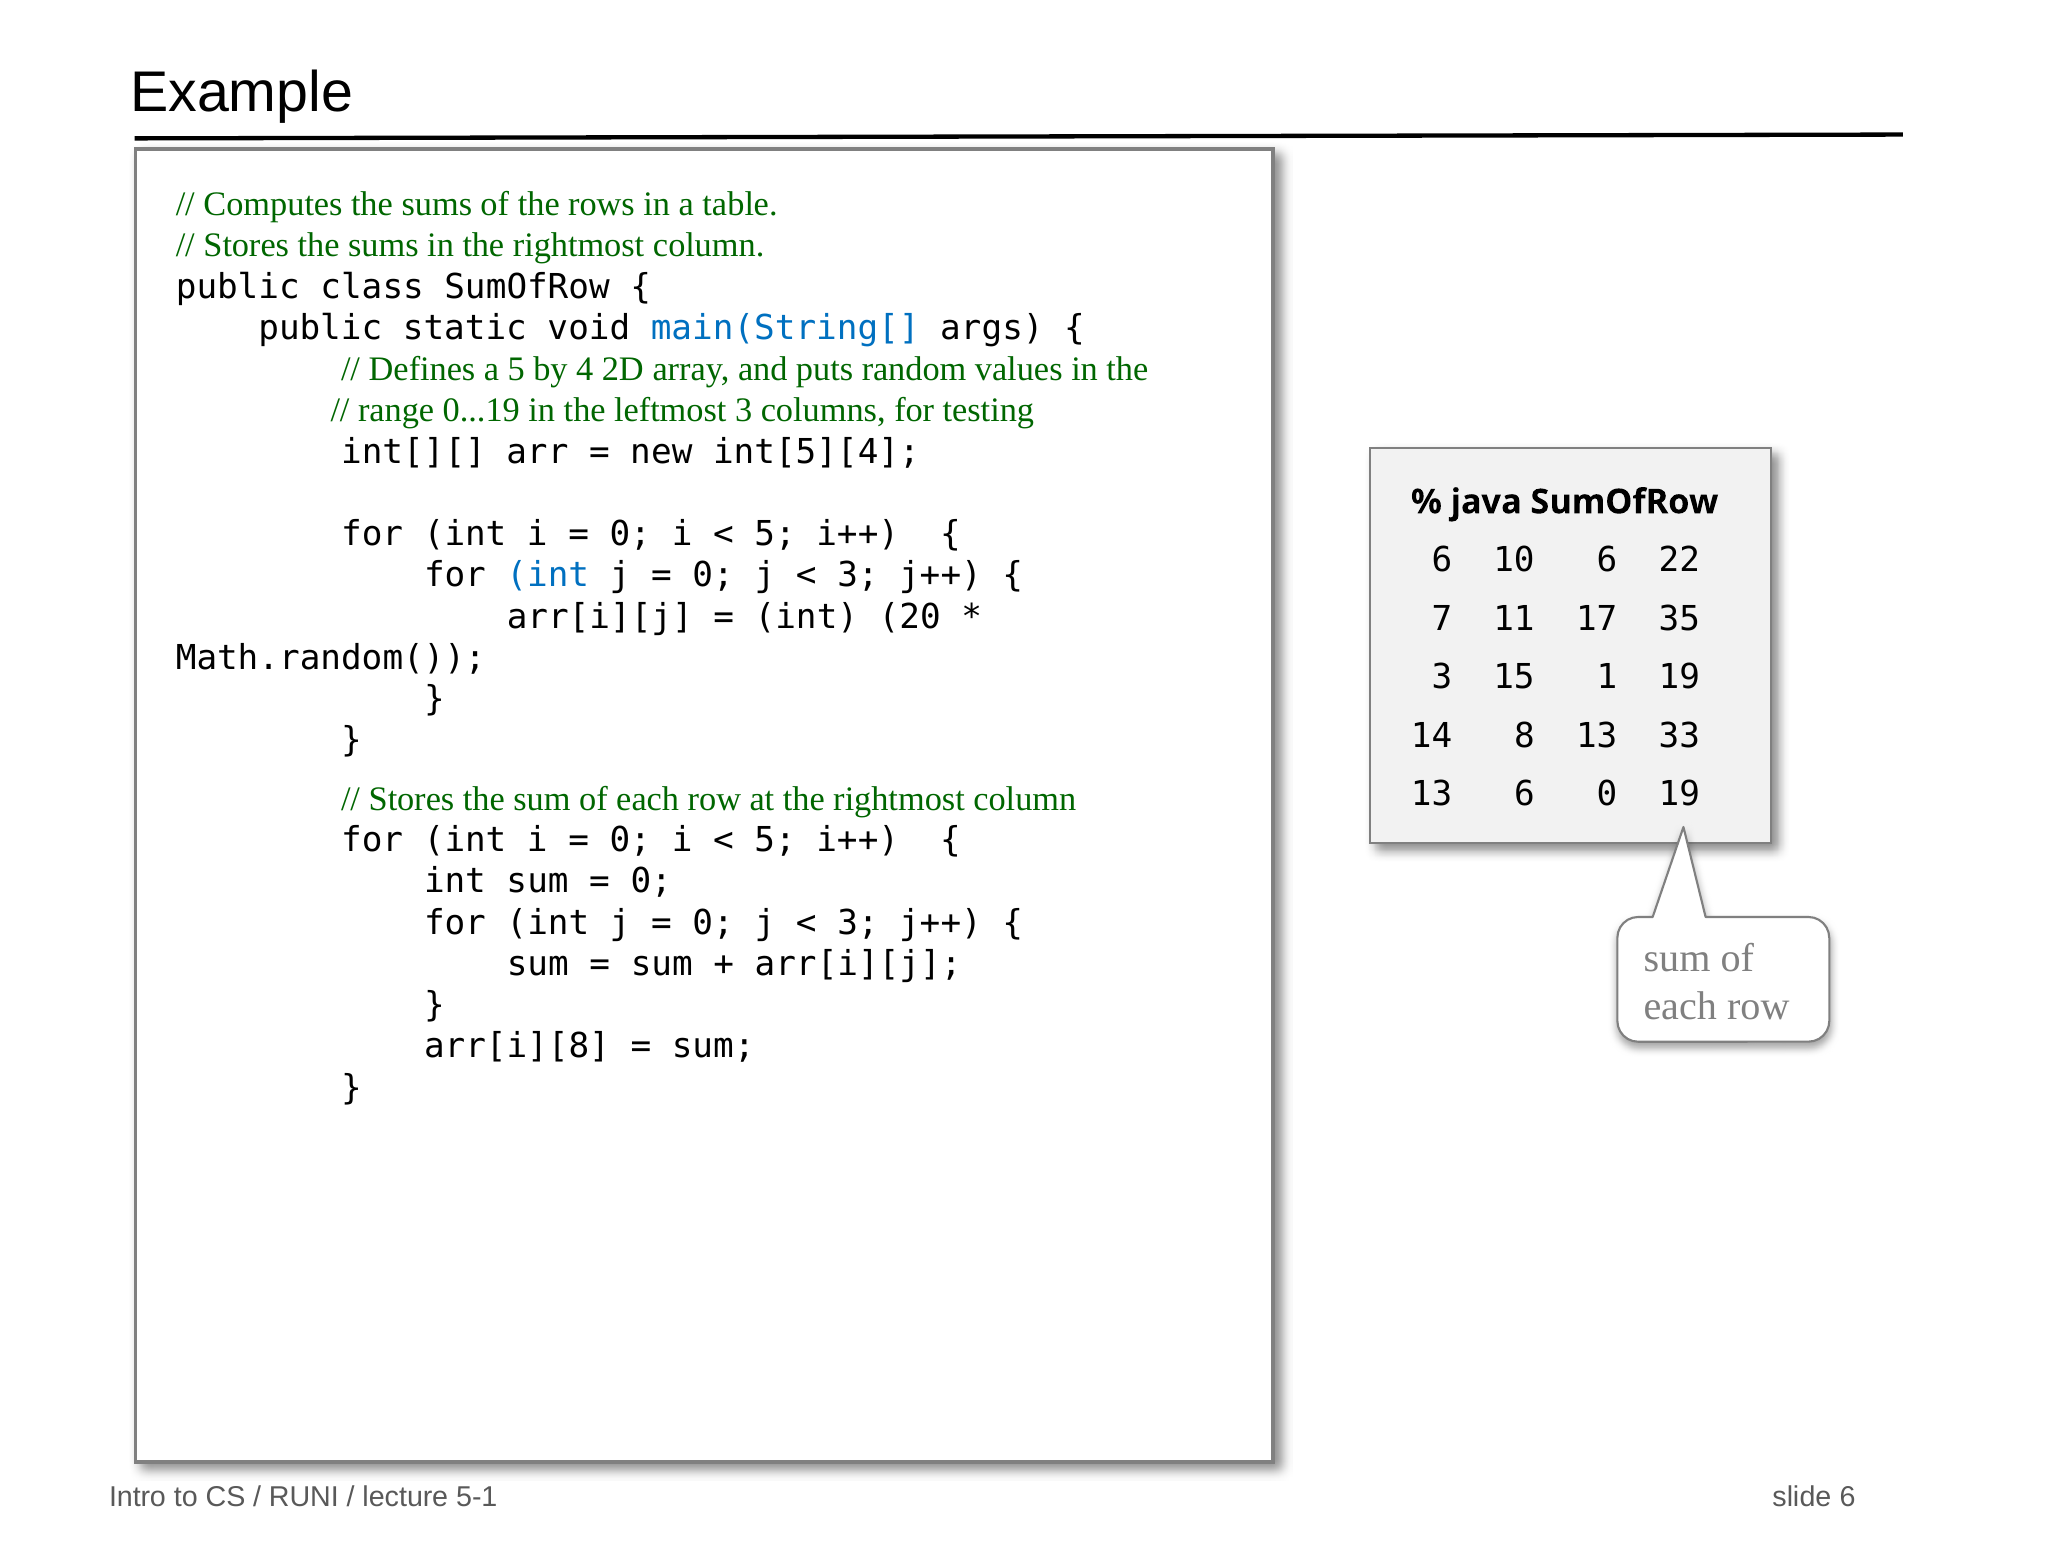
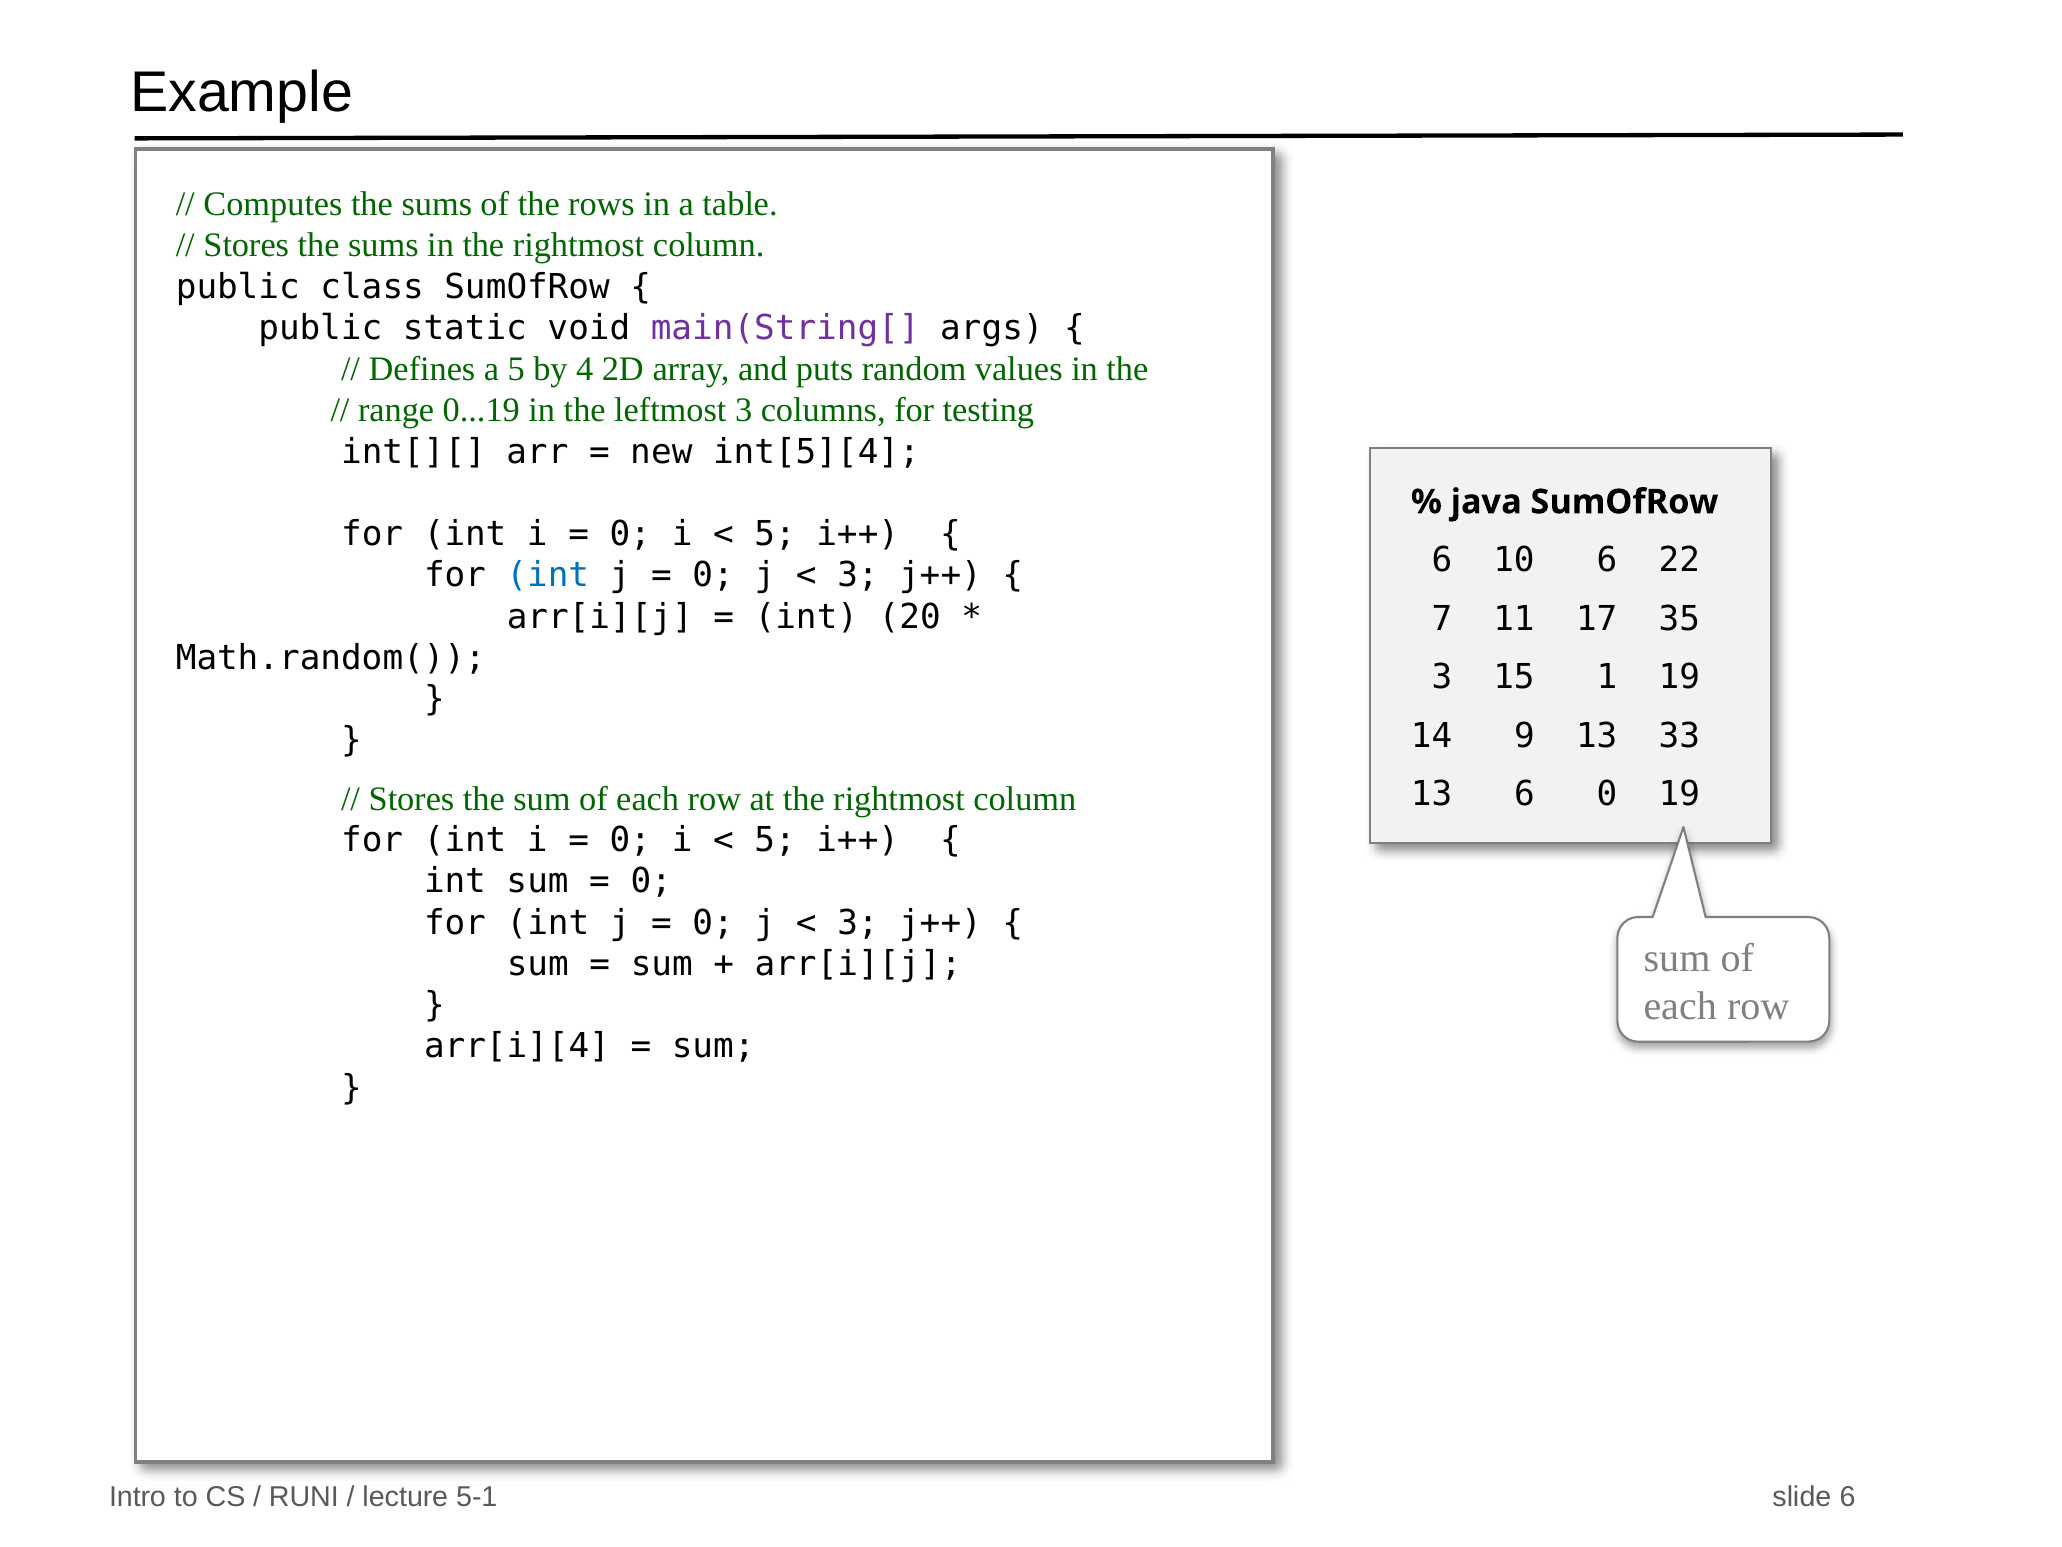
main(String[ colour: blue -> purple
8: 8 -> 9
arr[i][8: arr[i][8 -> arr[i][4
